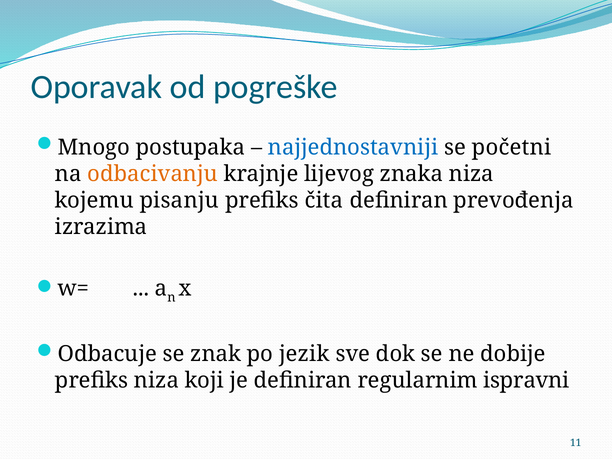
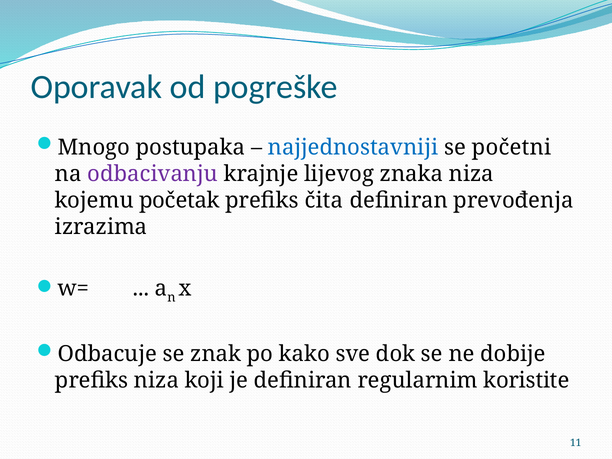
odbacivanju colour: orange -> purple
pisanju: pisanju -> početak
jezik: jezik -> kako
ispravni: ispravni -> koristite
